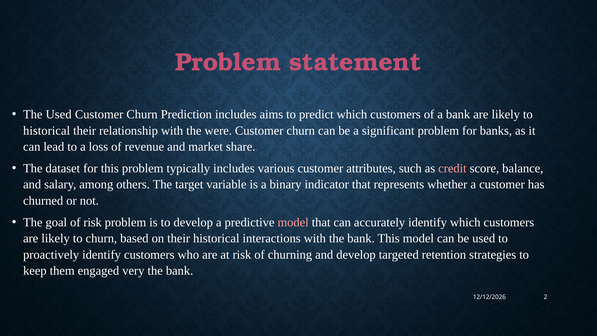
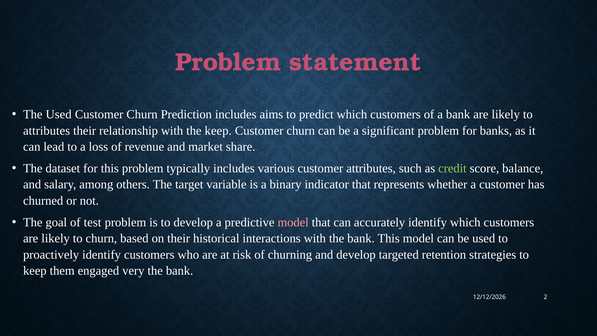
historical at (47, 130): historical -> attributes
the were: were -> keep
credit colour: pink -> light green
of risk: risk -> test
